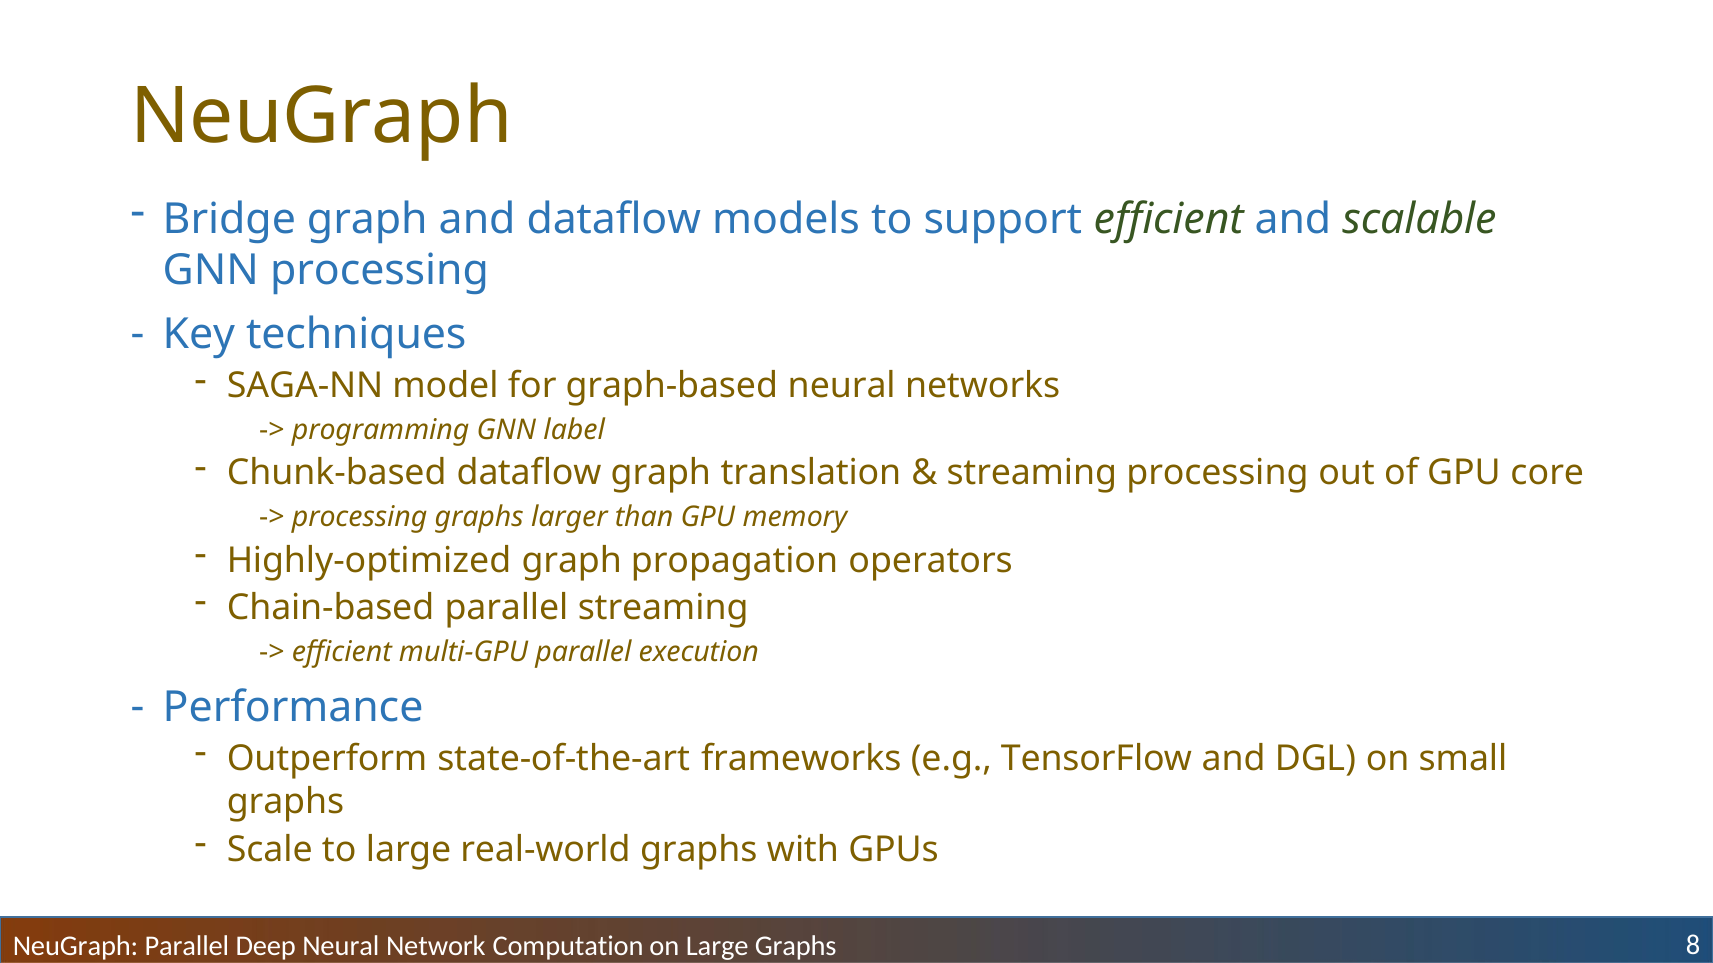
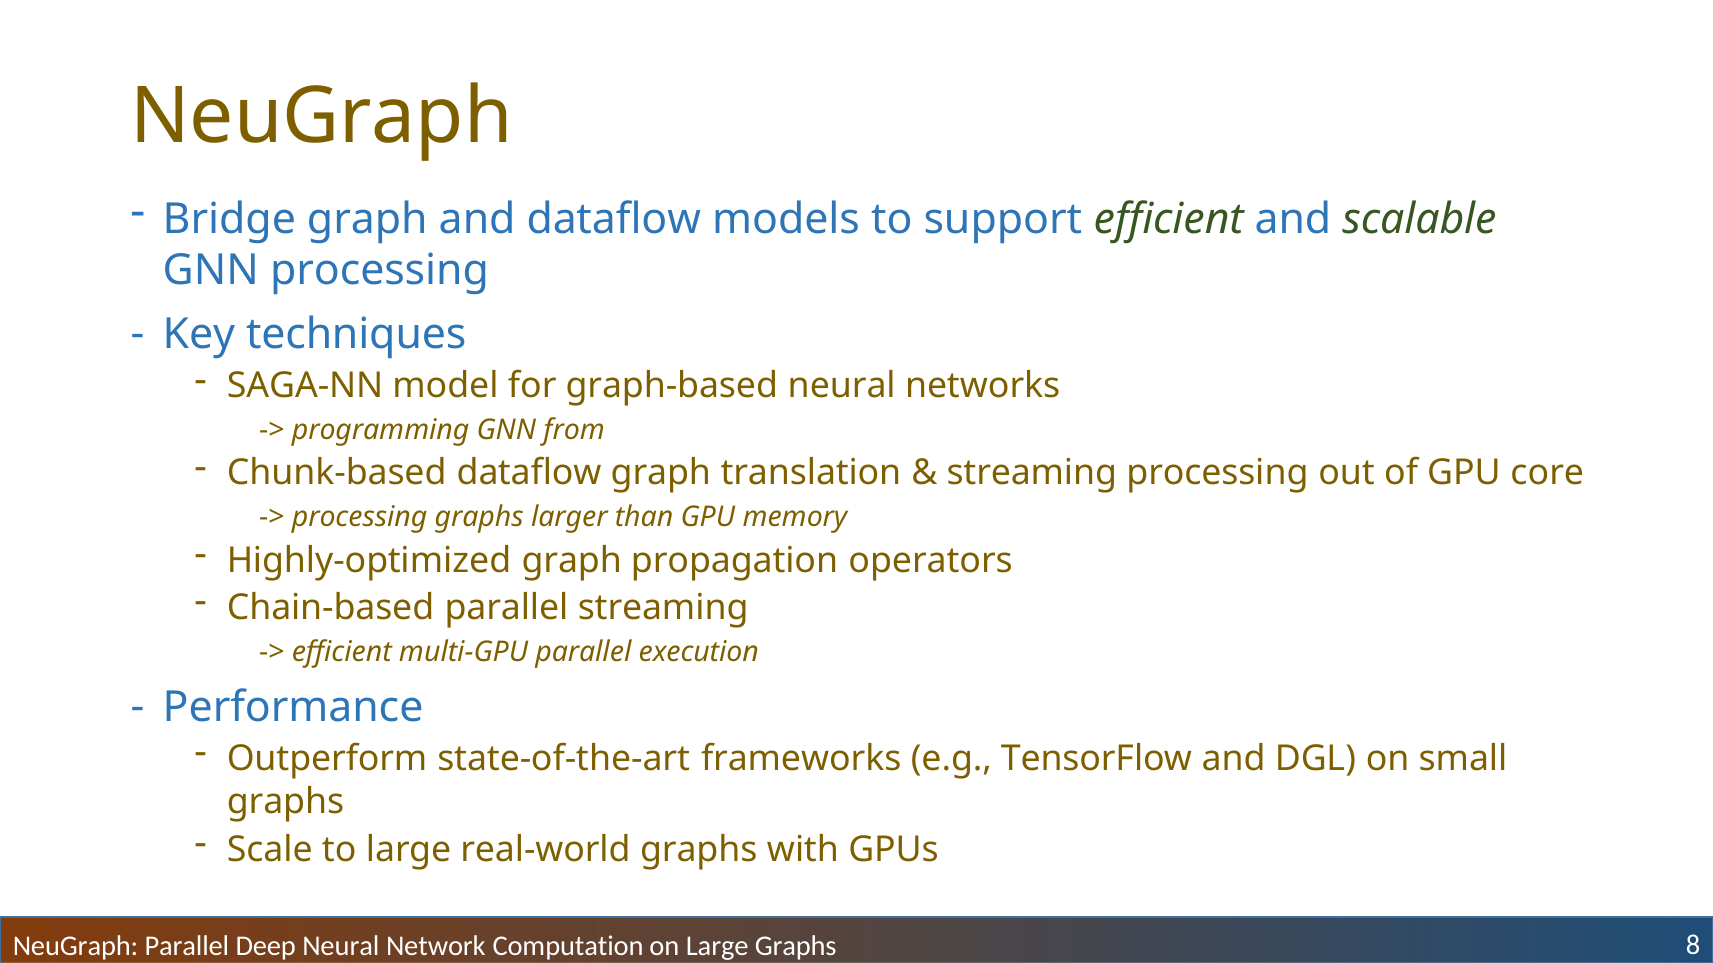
label: label -> from
